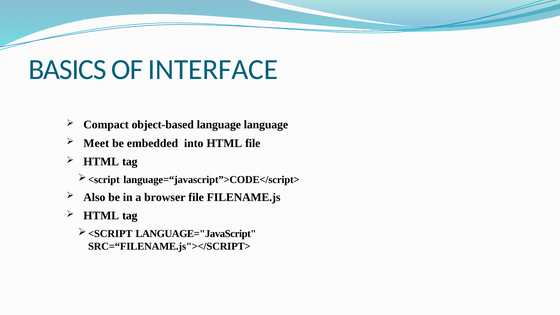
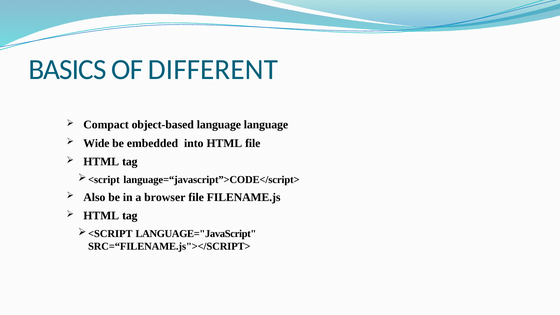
INTERFACE: INTERFACE -> DIFFERENT
Meet: Meet -> Wide
